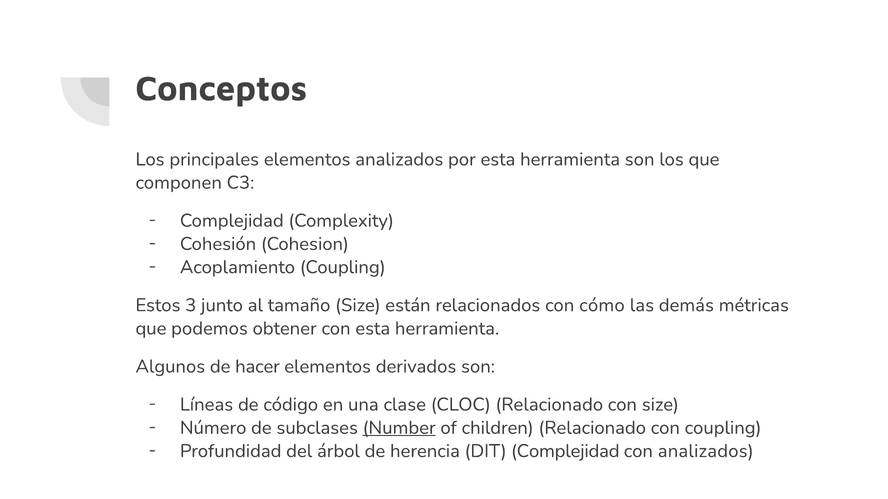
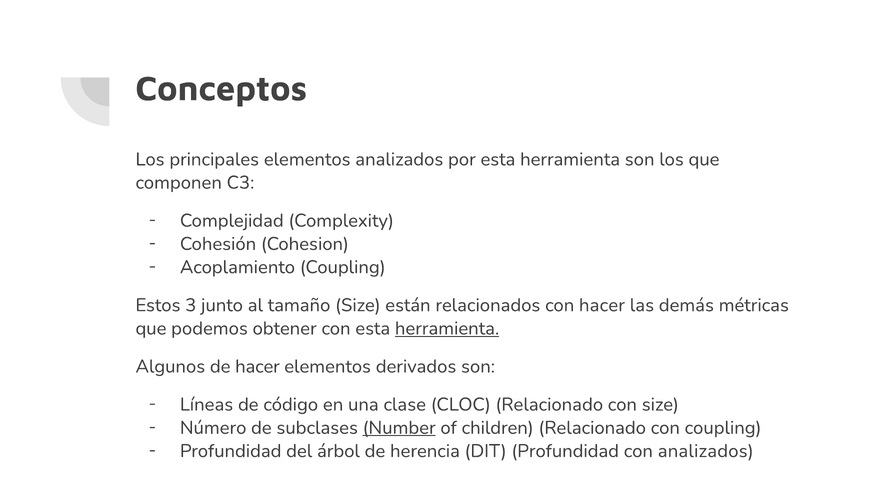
con cómo: cómo -> hacer
herramienta at (447, 329) underline: none -> present
DIT Complejidad: Complejidad -> Profundidad
